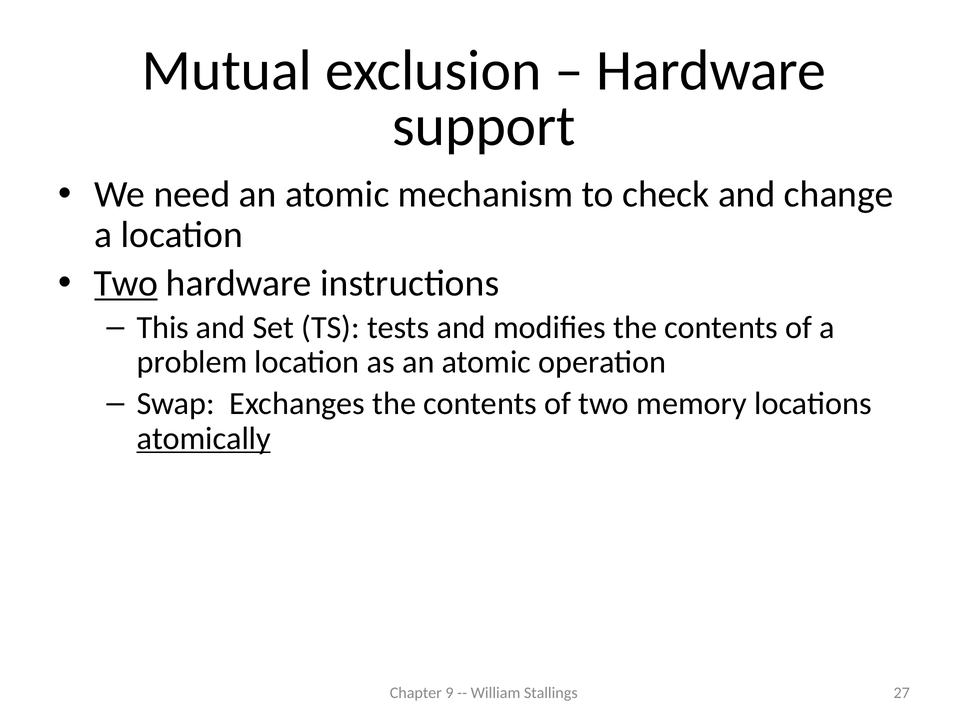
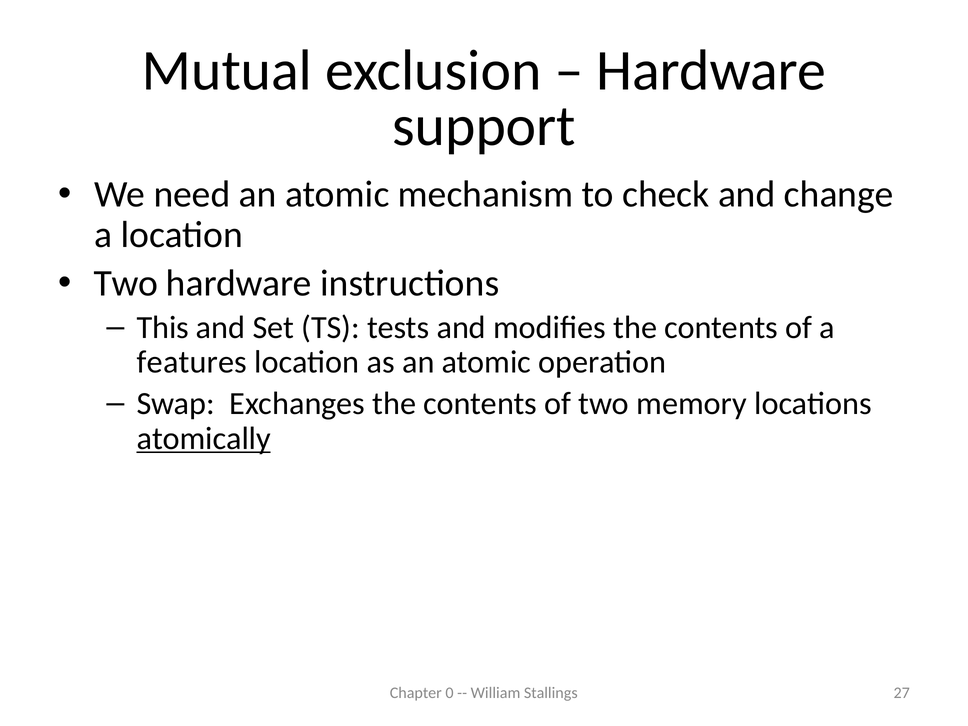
Two at (126, 283) underline: present -> none
problem: problem -> features
9: 9 -> 0
